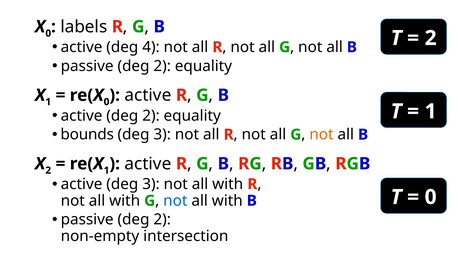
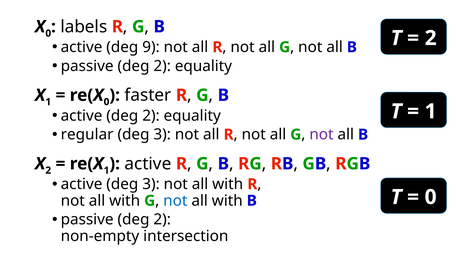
4: 4 -> 9
active at (148, 95): active -> faster
bounds: bounds -> regular
not at (321, 134) colour: orange -> purple
